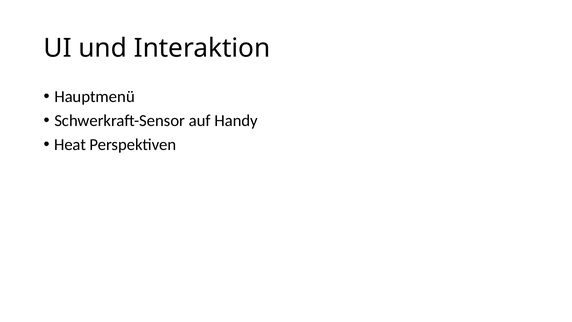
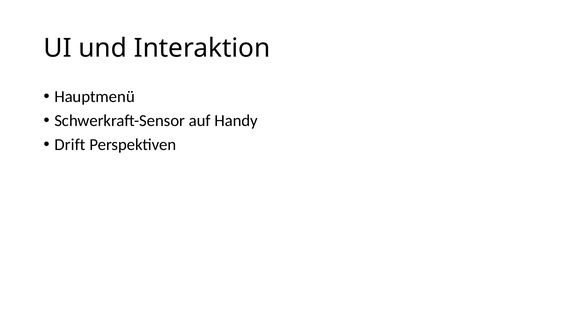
Heat: Heat -> Drift
